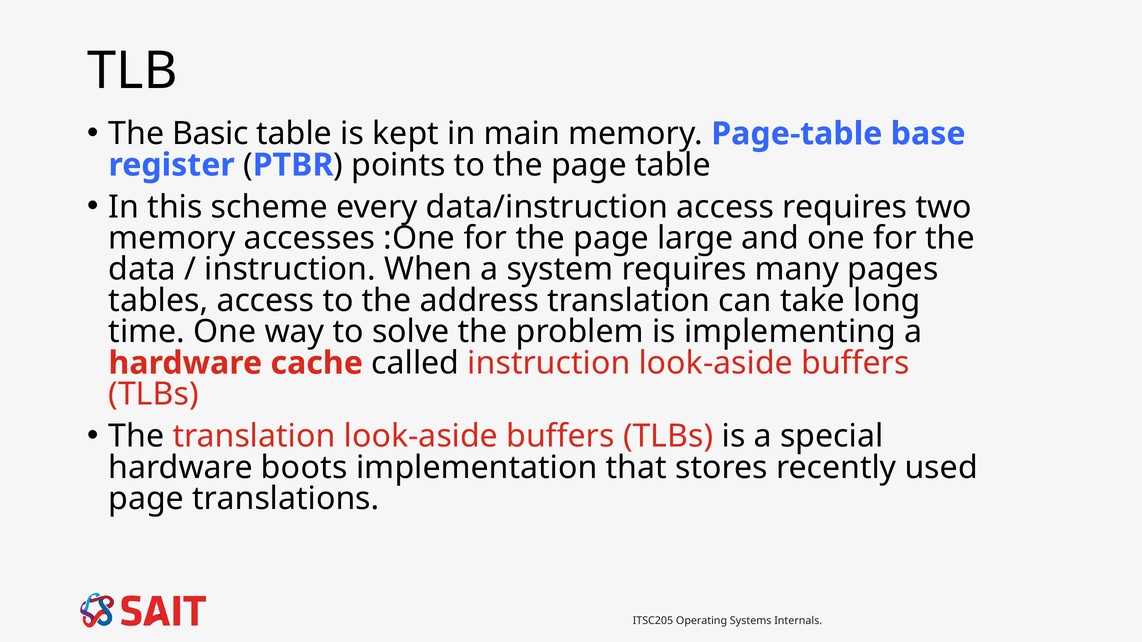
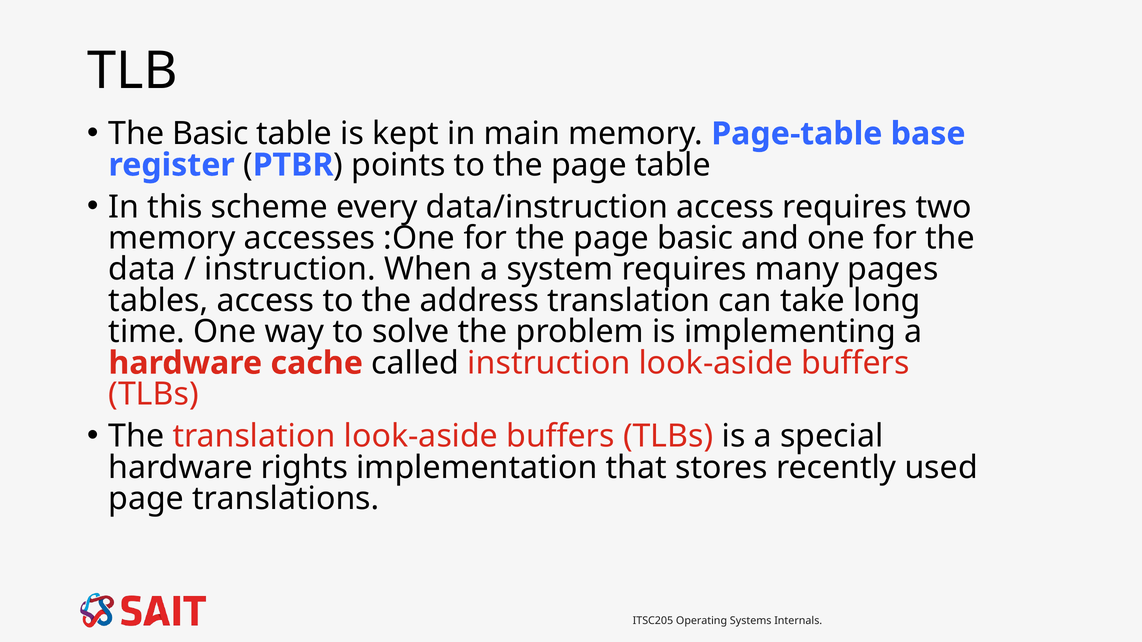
page large: large -> basic
boots: boots -> rights
